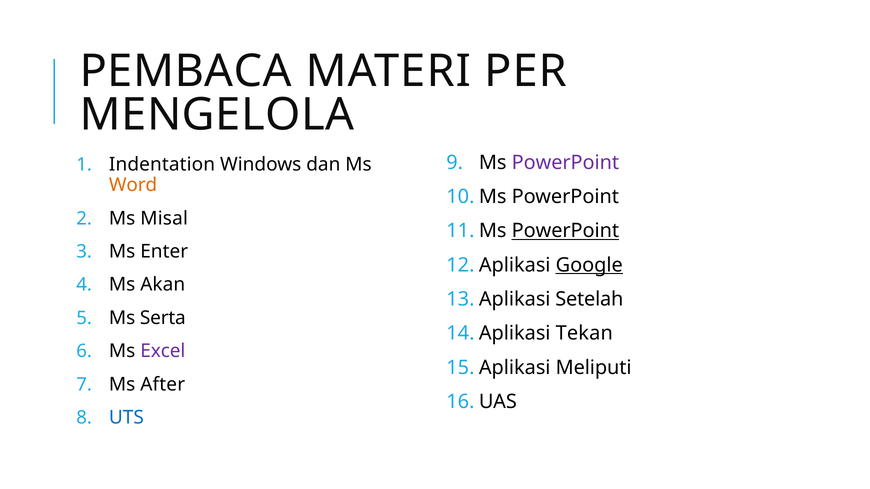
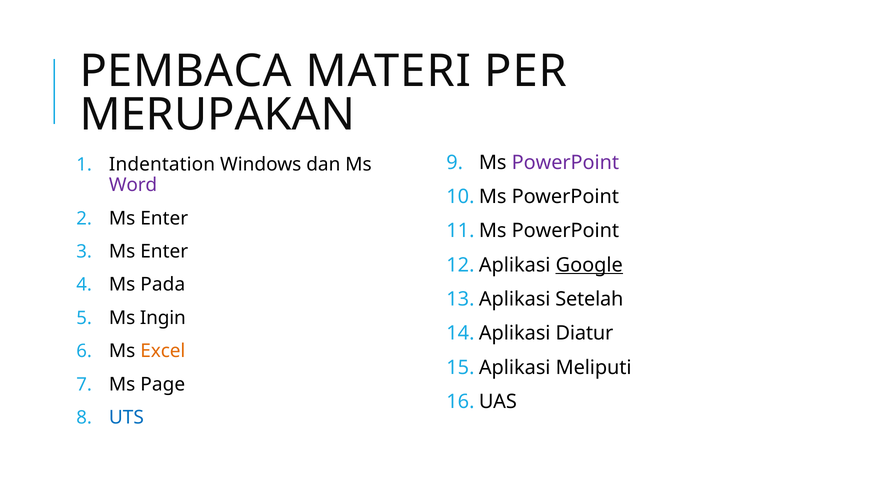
MENGELOLA: MENGELOLA -> MERUPAKAN
Word colour: orange -> purple
Misal at (164, 218): Misal -> Enter
PowerPoint at (565, 231) underline: present -> none
Akan: Akan -> Pada
Serta: Serta -> Ingin
Tekan: Tekan -> Diatur
Excel colour: purple -> orange
After: After -> Page
